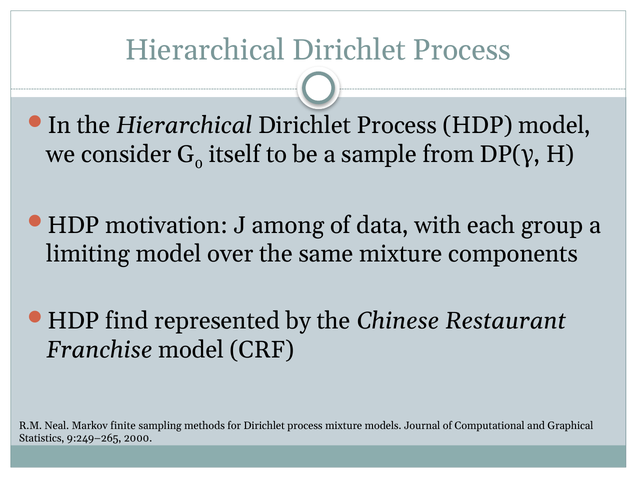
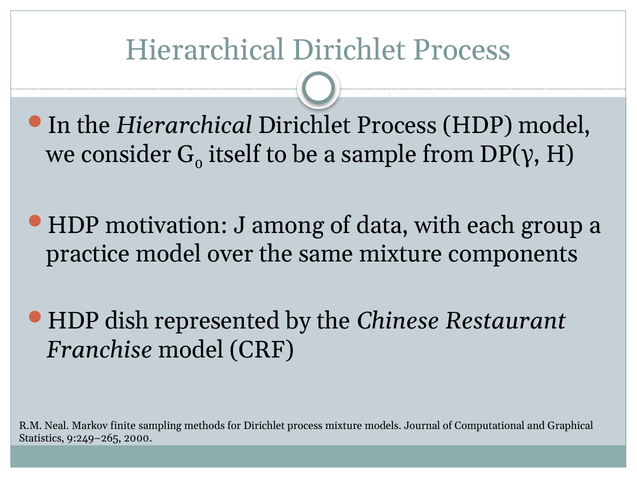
limiting: limiting -> practice
find: find -> dish
